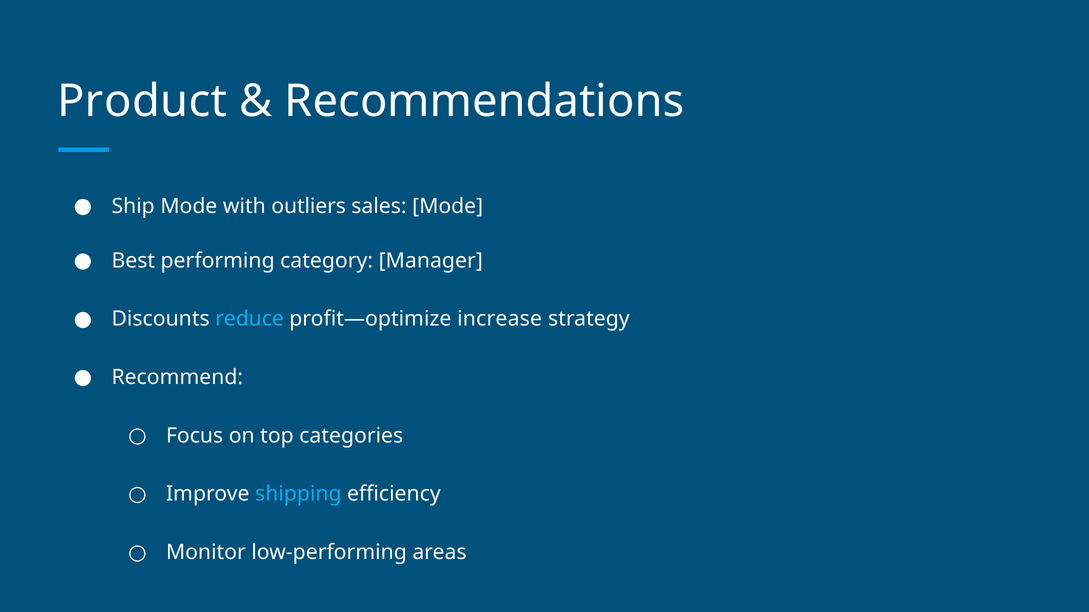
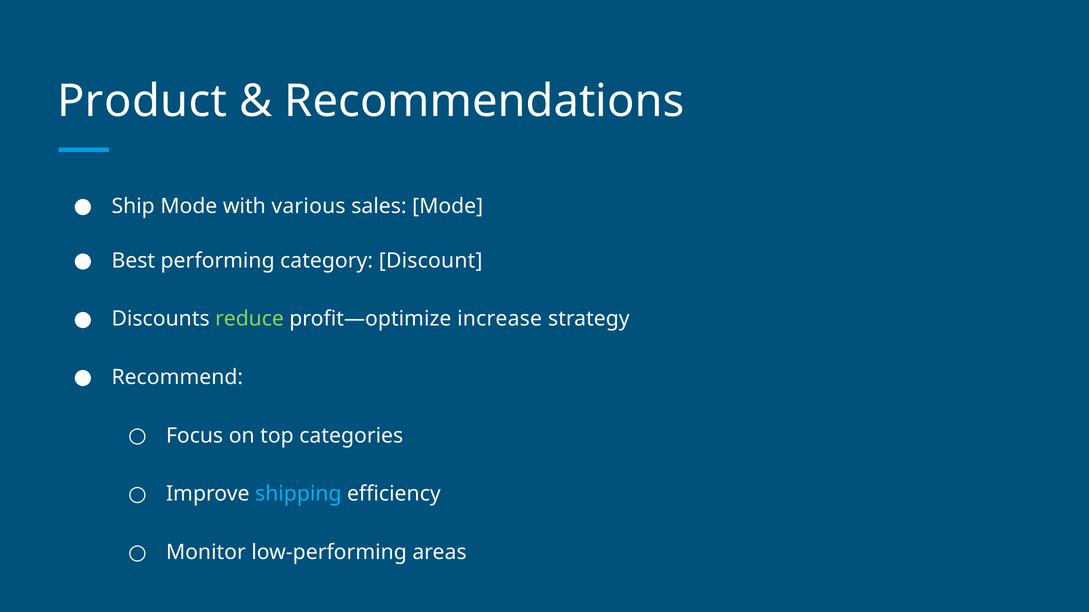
outliers: outliers -> various
Manager: Manager -> Discount
reduce colour: light blue -> light green
